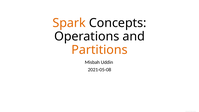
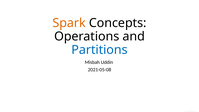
Partitions colour: orange -> blue
